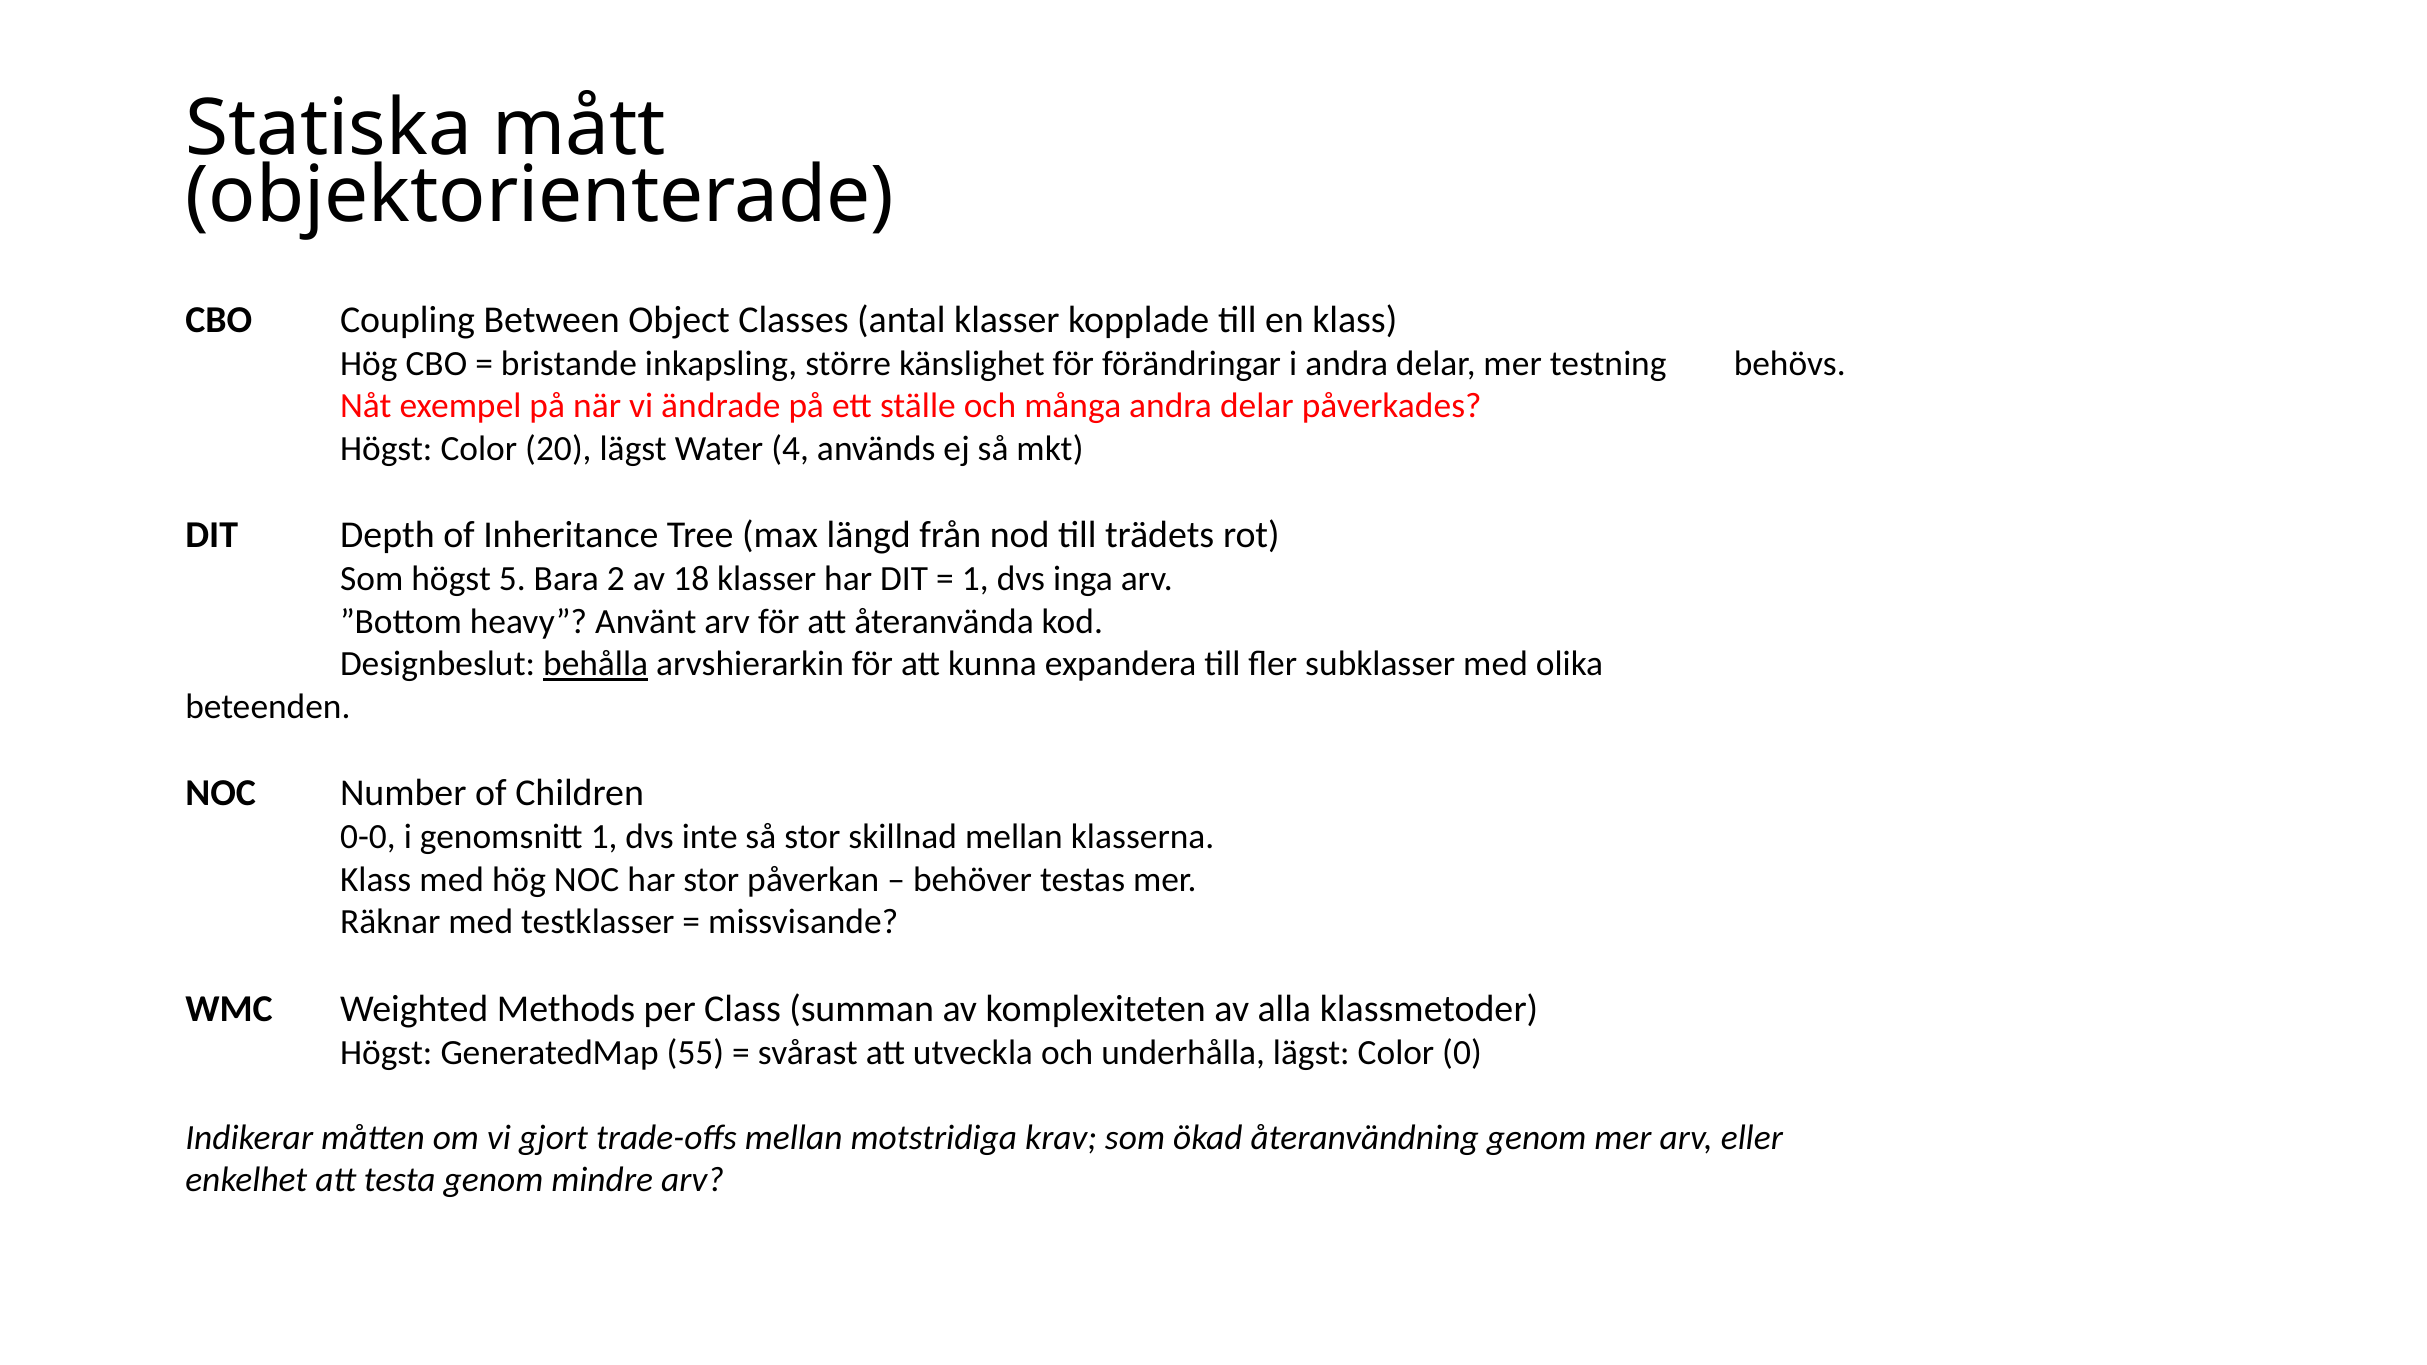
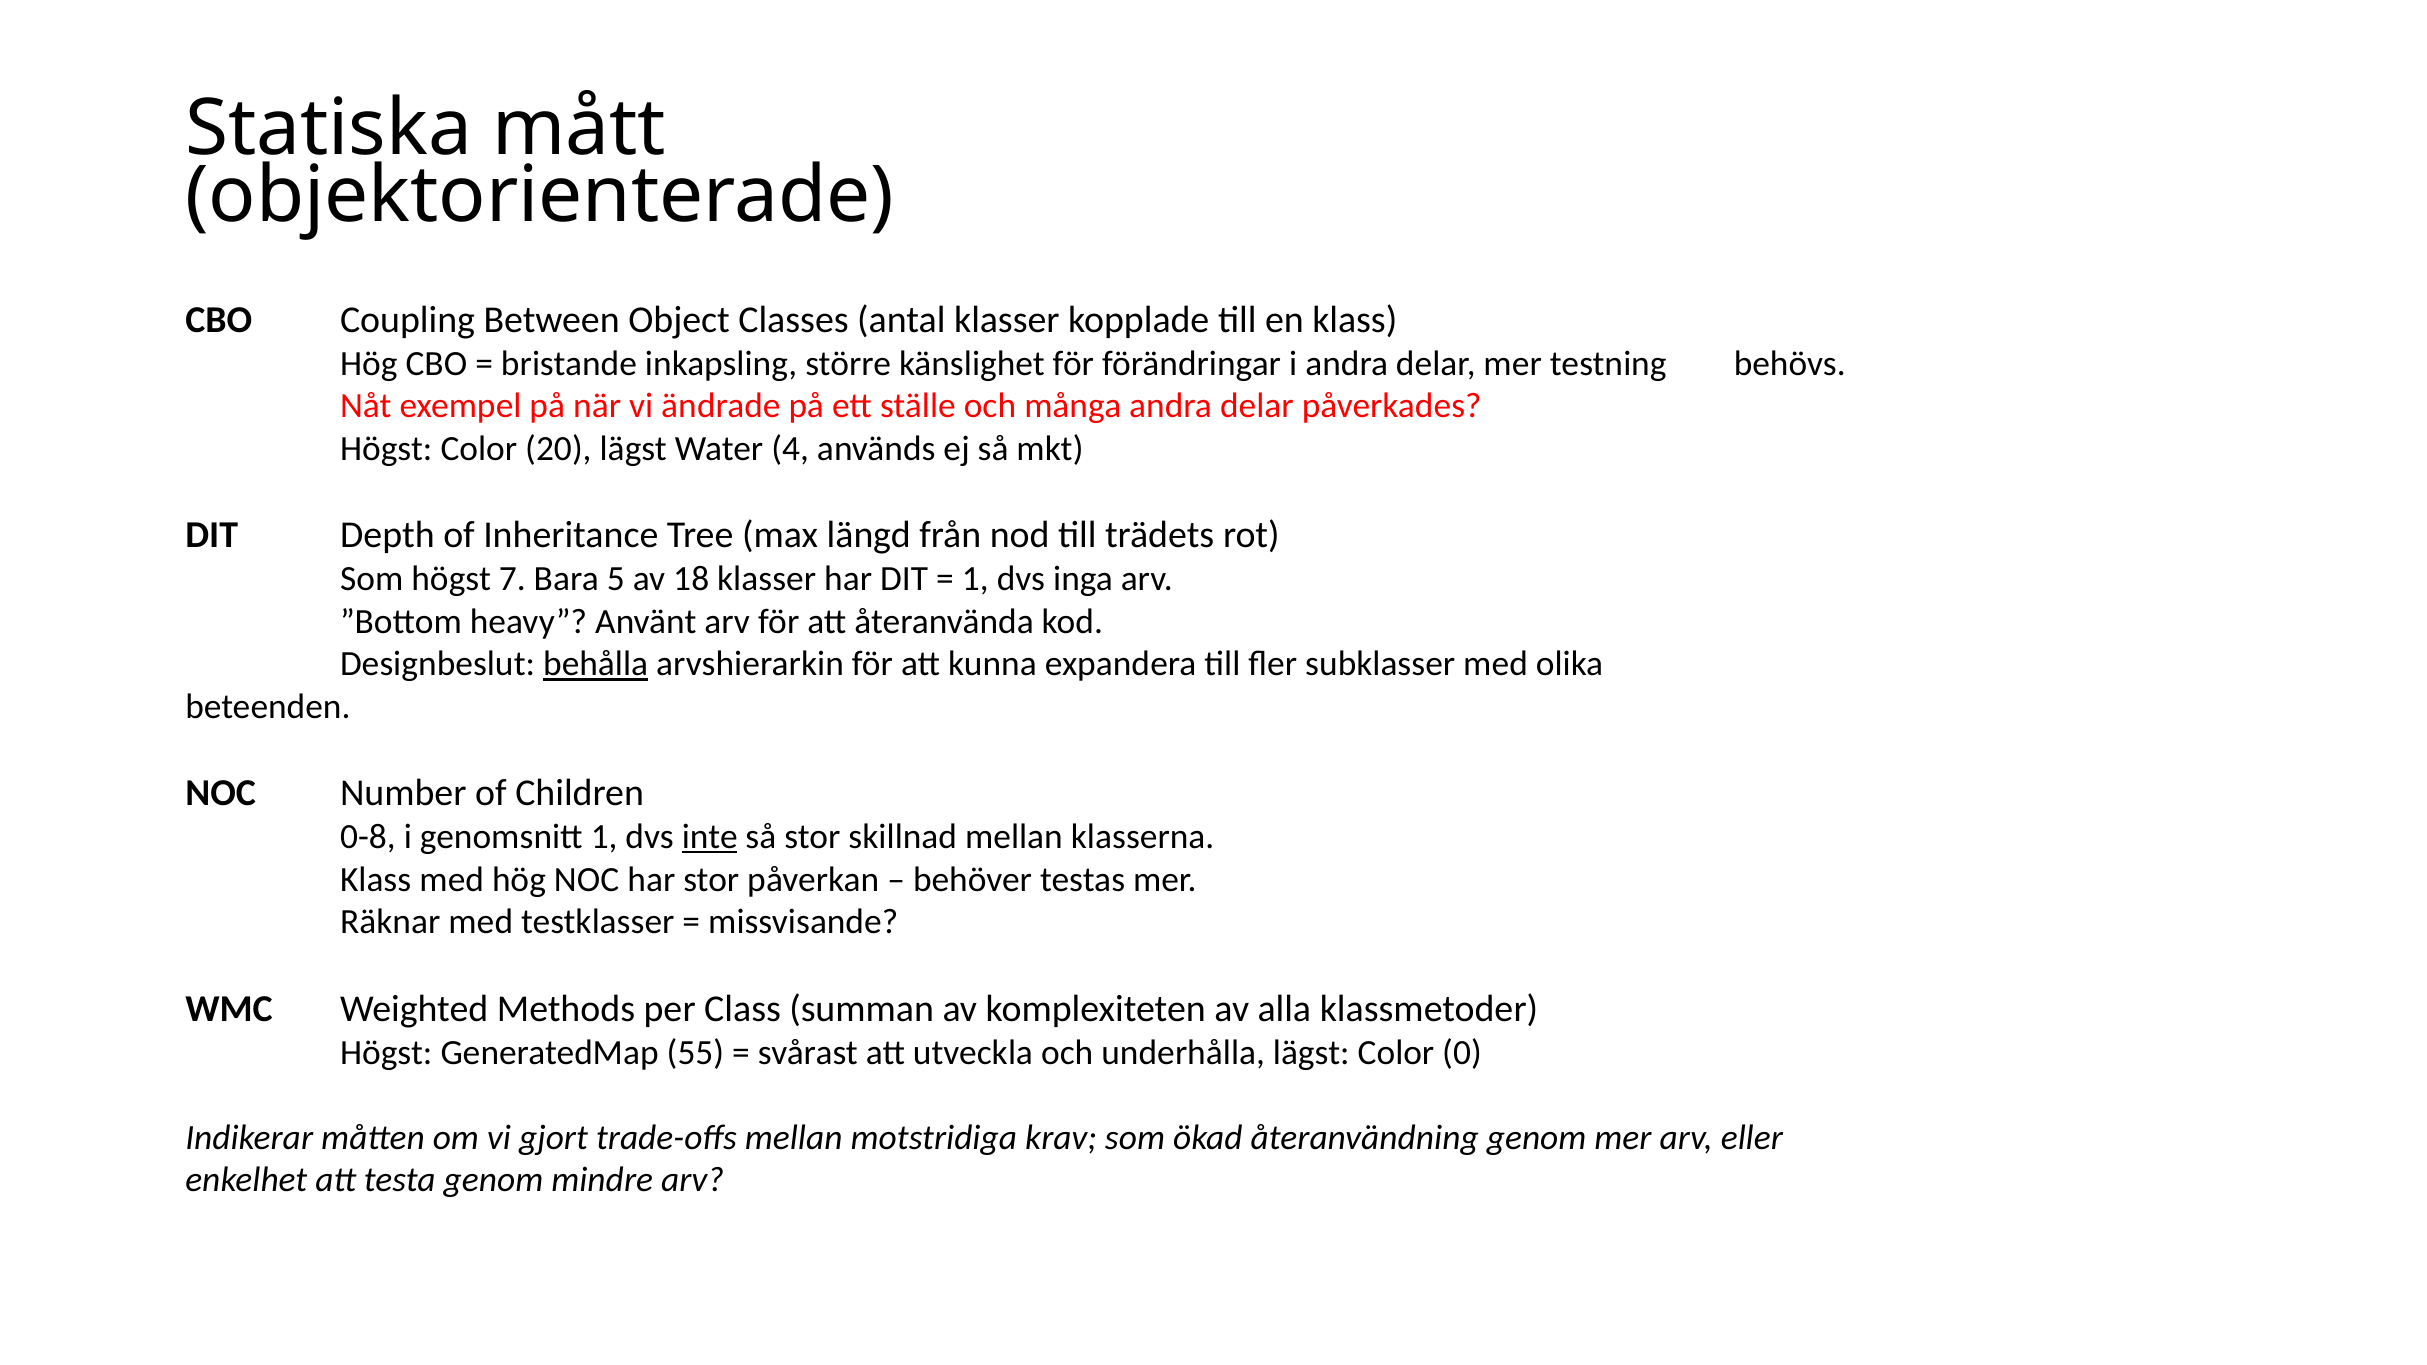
5: 5 -> 7
2: 2 -> 5
0-0: 0-0 -> 0-8
inte underline: none -> present
